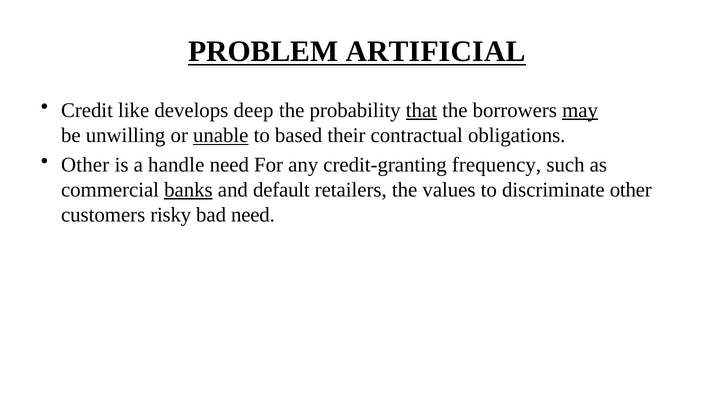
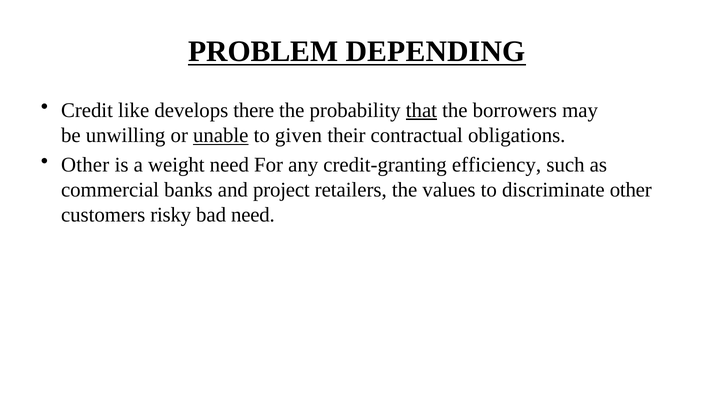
ARTIFICIAL: ARTIFICIAL -> DEPENDING
deep: deep -> there
may underline: present -> none
based: based -> given
handle: handle -> weight
frequency: frequency -> efficiency
banks underline: present -> none
default: default -> project
